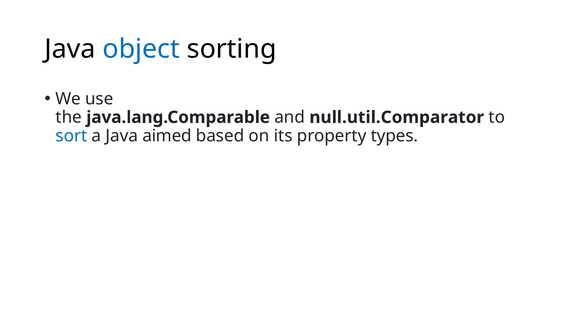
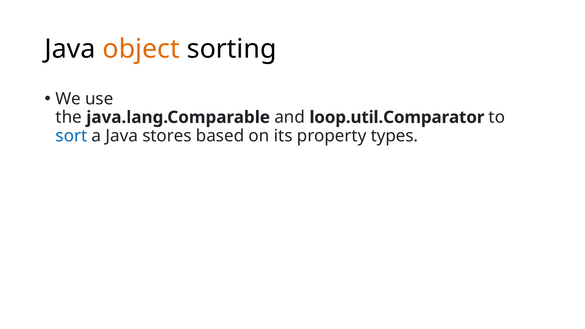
object colour: blue -> orange
null.util.Comparator: null.util.Comparator -> loop.util.Comparator
aimed: aimed -> stores
